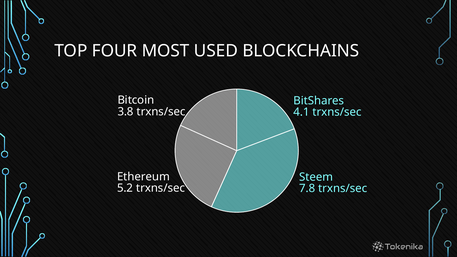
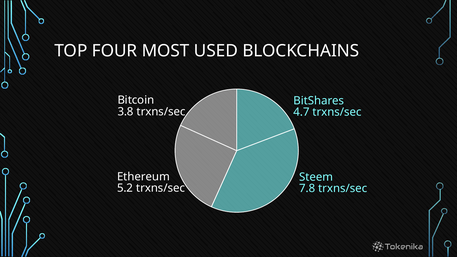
4.1: 4.1 -> 4.7
